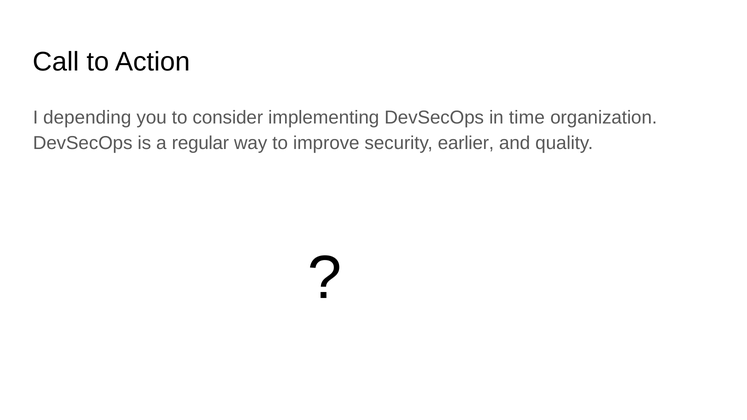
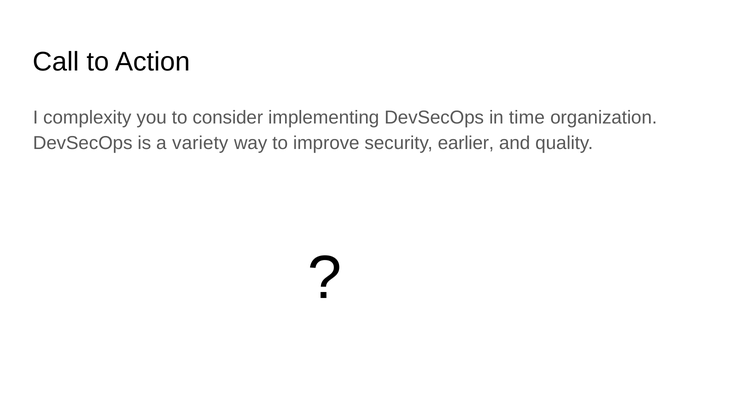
depending: depending -> complexity
regular: regular -> variety
